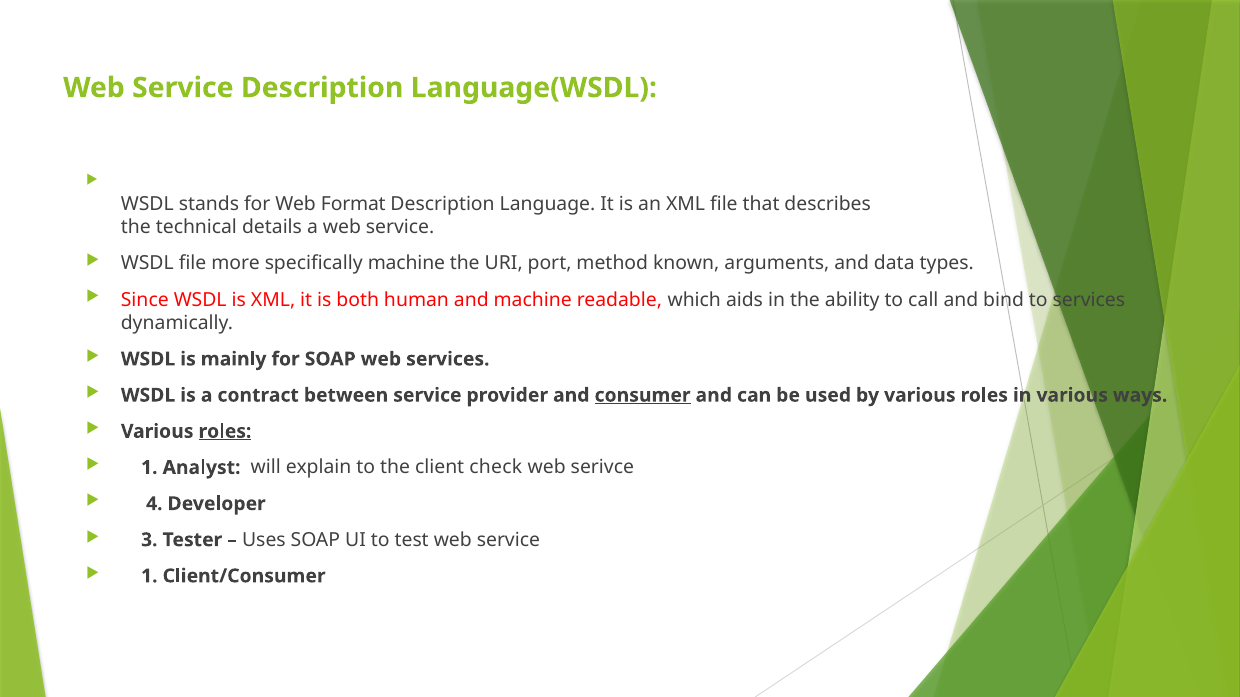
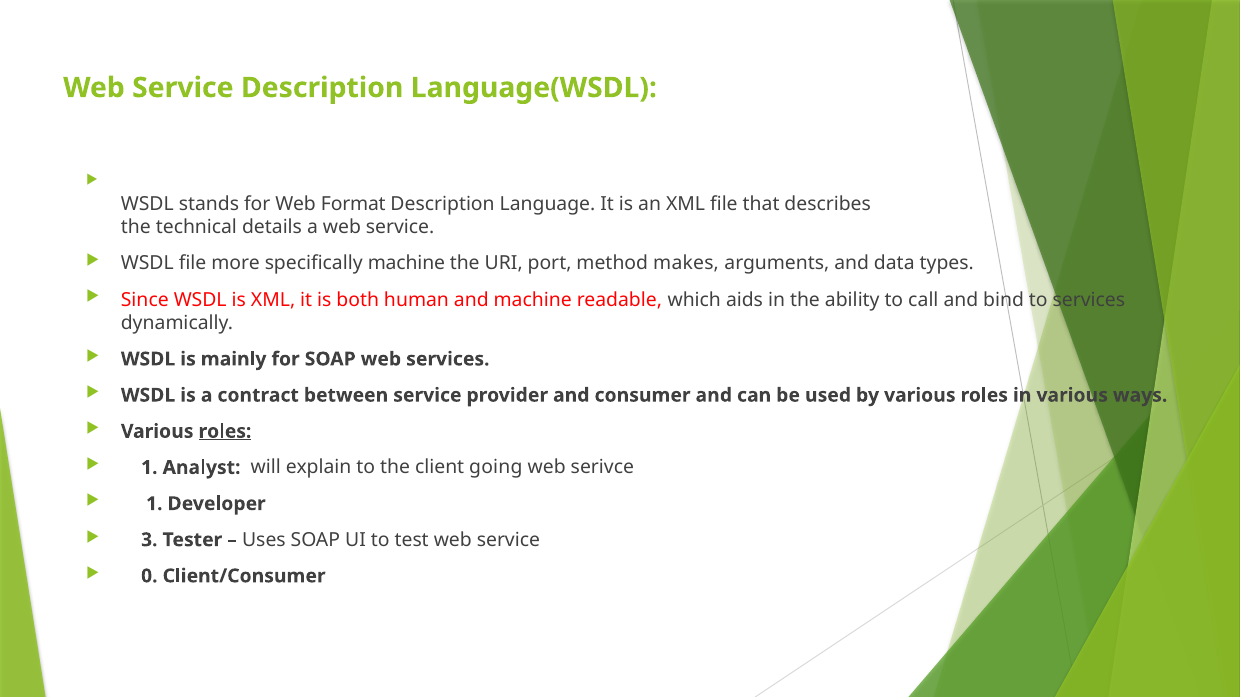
known: known -> makes
consumer underline: present -> none
check: check -> going
4 at (154, 504): 4 -> 1
1 at (149, 576): 1 -> 0
